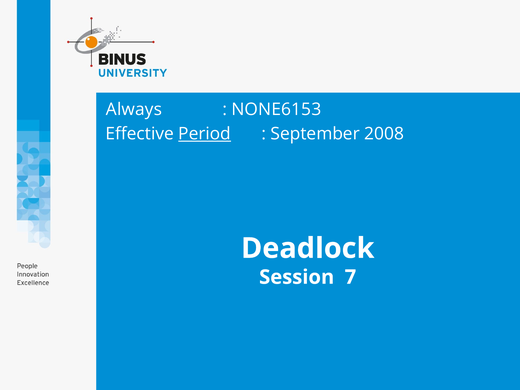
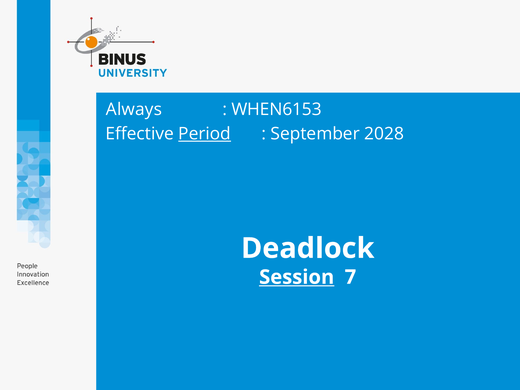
NONE6153: NONE6153 -> WHEN6153
2008: 2008 -> 2028
Session underline: none -> present
